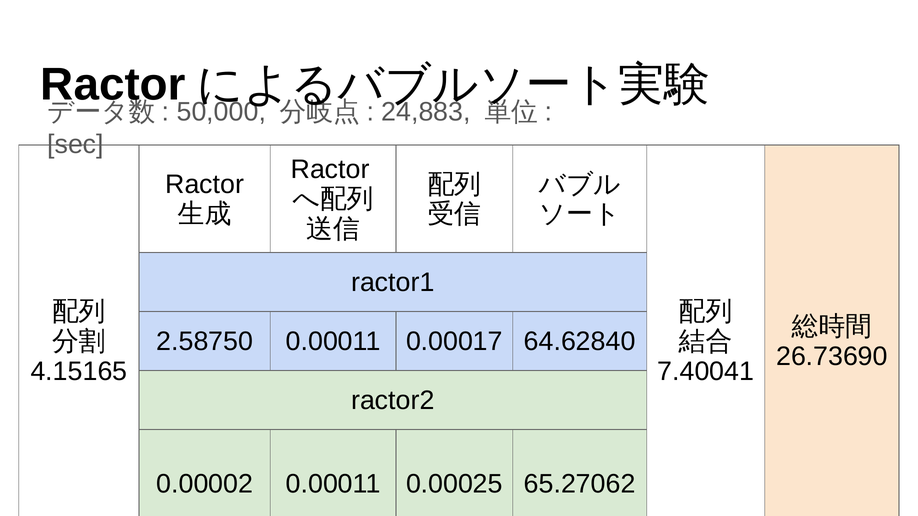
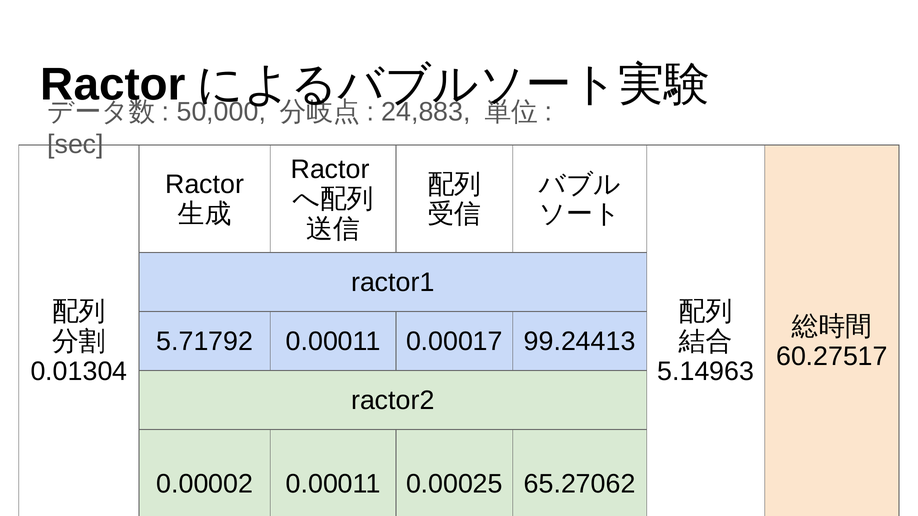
2.58750: 2.58750 -> 5.71792
64.62840: 64.62840 -> 99.24413
26.73690: 26.73690 -> 60.27517
4.15165: 4.15165 -> 0.01304
7.40041: 7.40041 -> 5.14963
